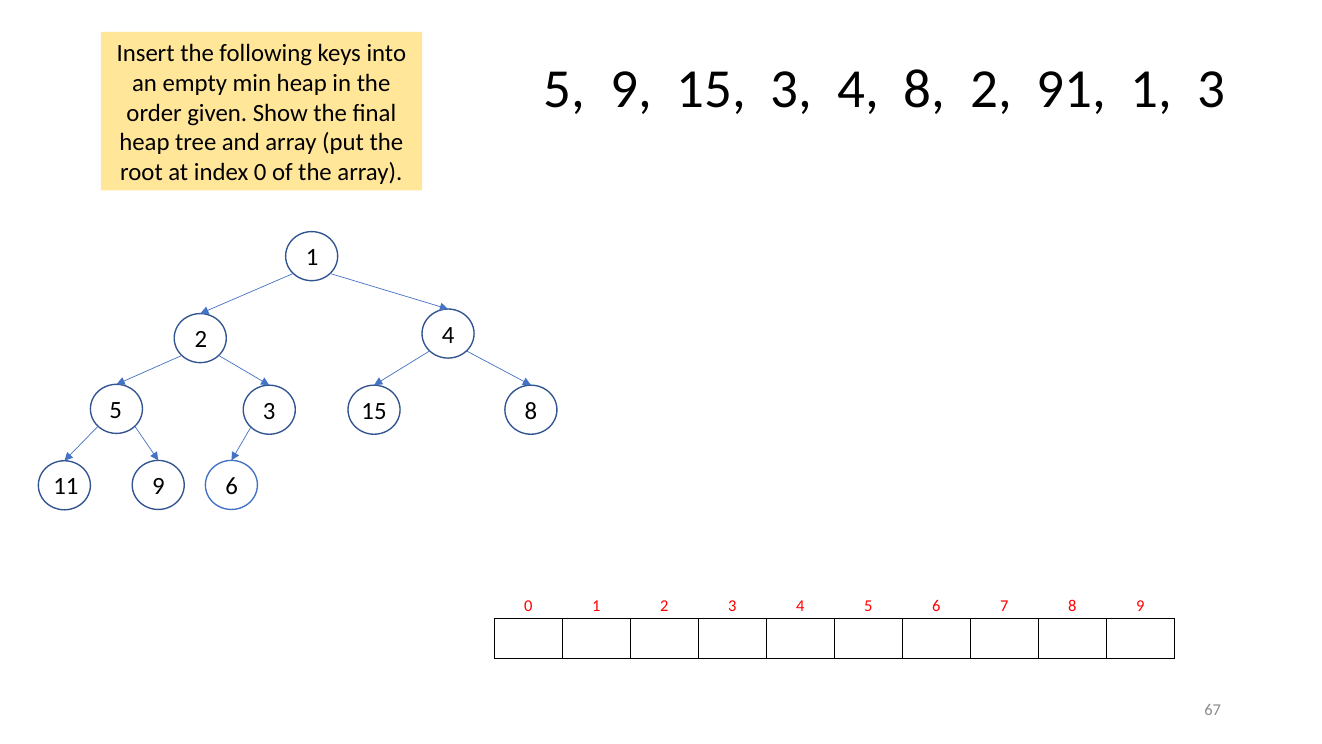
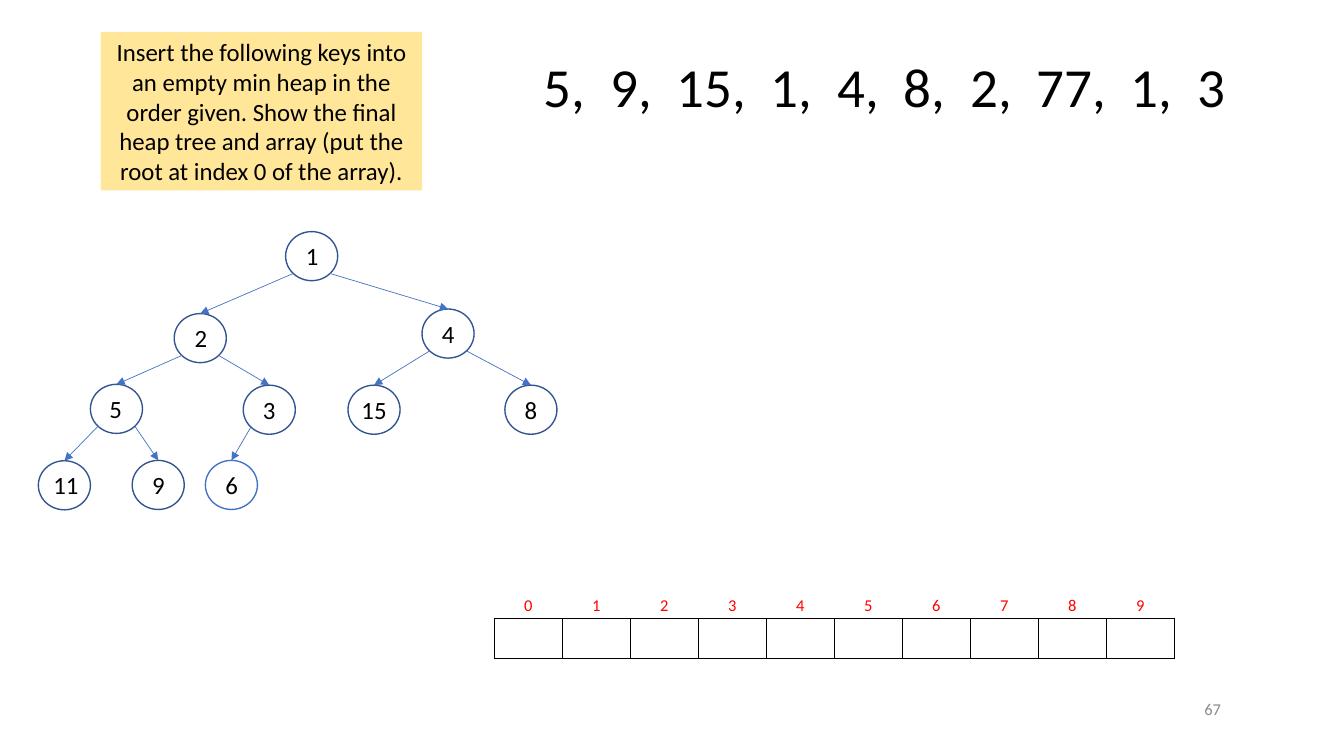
15 3: 3 -> 1
91: 91 -> 77
